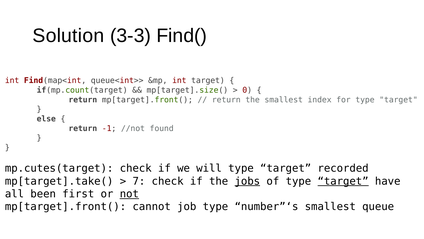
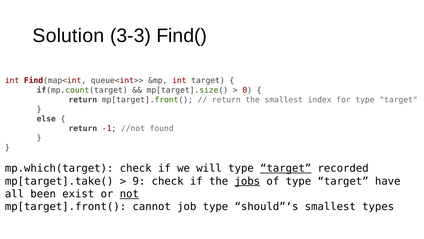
mp.cutes(target: mp.cutes(target -> mp.which(target
target at (286, 168) underline: none -> present
7: 7 -> 9
target at (343, 181) underline: present -> none
first: first -> exist
number”‘s: number”‘s -> should”‘s
queue: queue -> types
